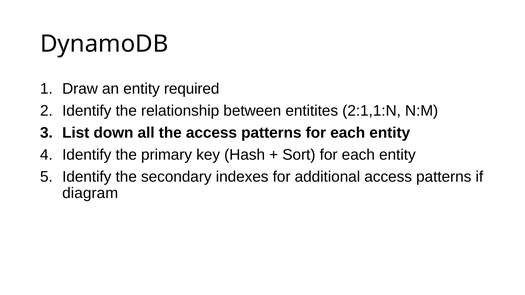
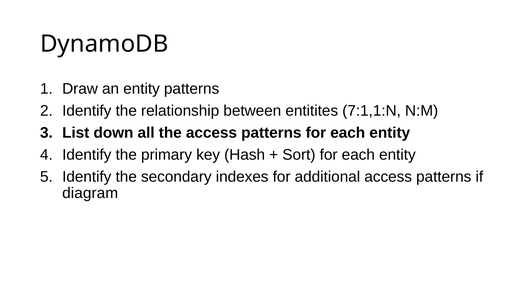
entity required: required -> patterns
2:1,1:N: 2:1,1:N -> 7:1,1:N
